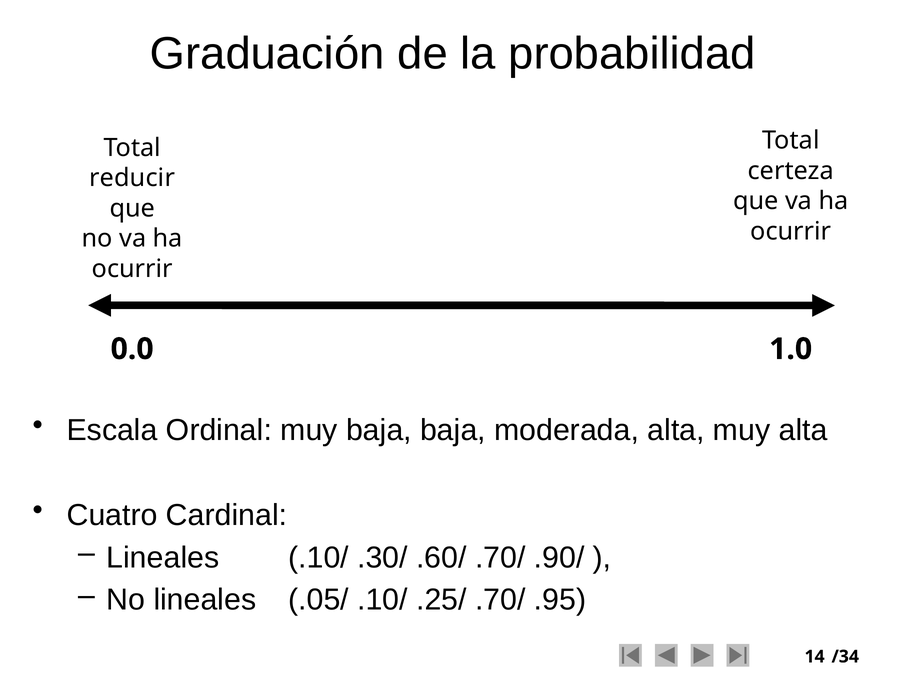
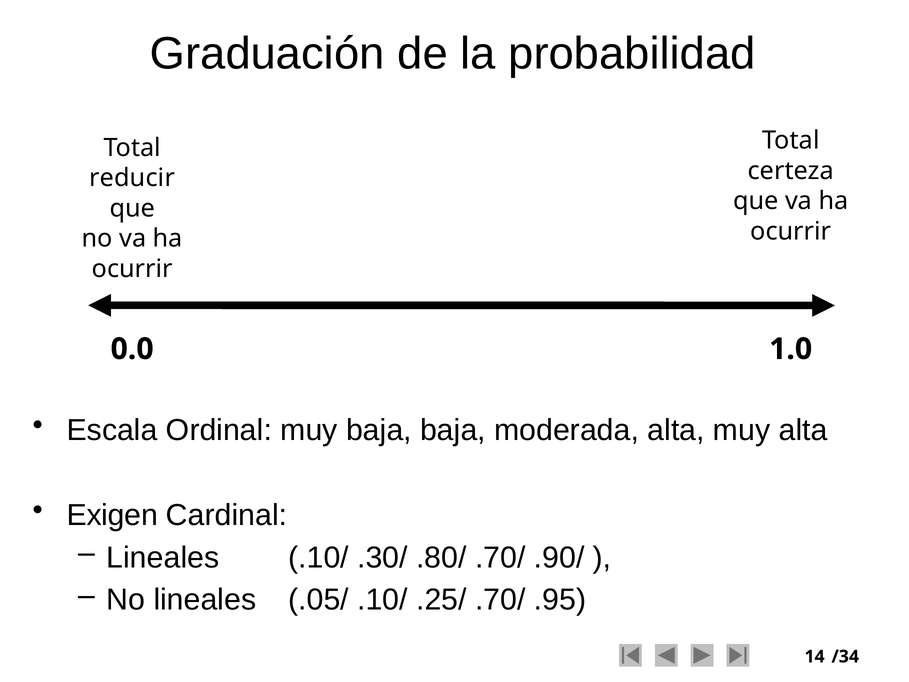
Cuatro: Cuatro -> Exigen
.60/: .60/ -> .80/
